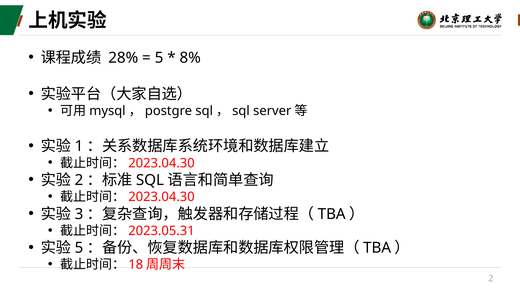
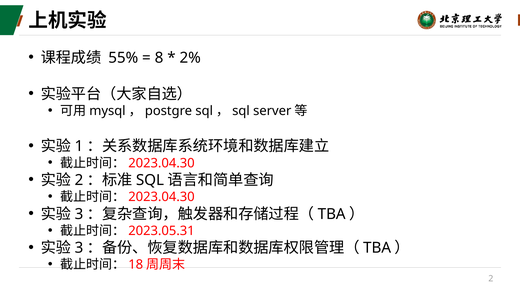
28%: 28% -> 55%
5 at (159, 58): 5 -> 8
8%: 8% -> 2%
5 at (79, 247): 5 -> 3
